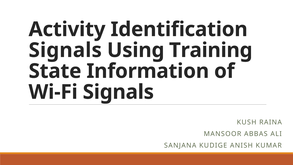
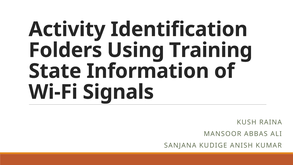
Signals at (65, 50): Signals -> Folders
